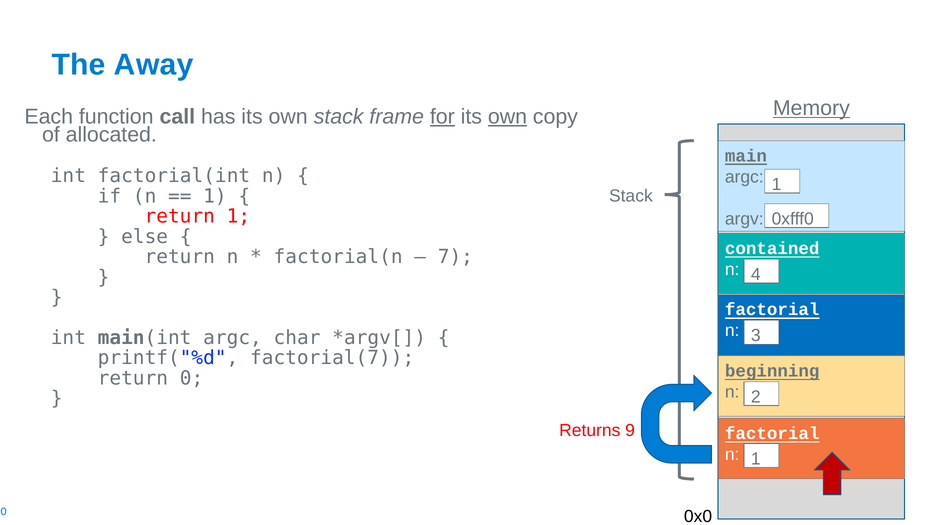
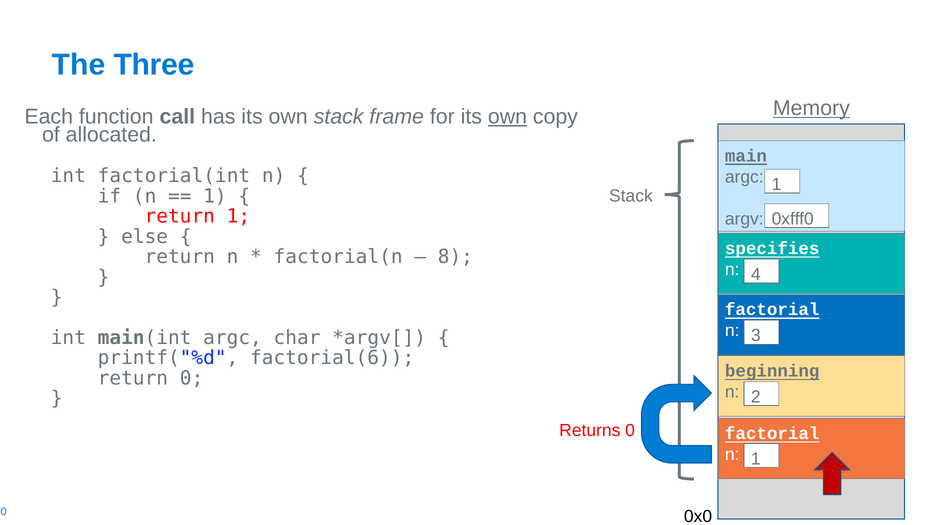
Away: Away -> Three
for underline: present -> none
contained: contained -> specifies
7: 7 -> 8
factorial(7: factorial(7 -> factorial(6
Returns 9: 9 -> 0
